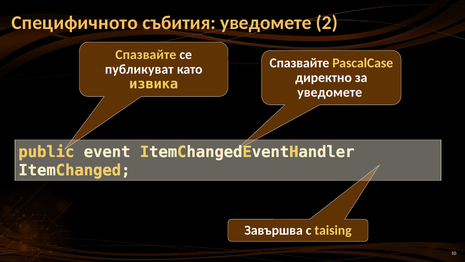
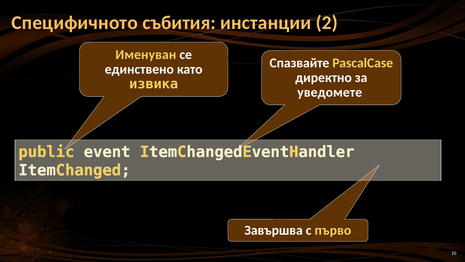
събития уведомете: уведомете -> инстанции
Спазвайте at (146, 55): Спазвайте -> Именуван
публикуват: публикуват -> единствено
taising: taising -> първо
